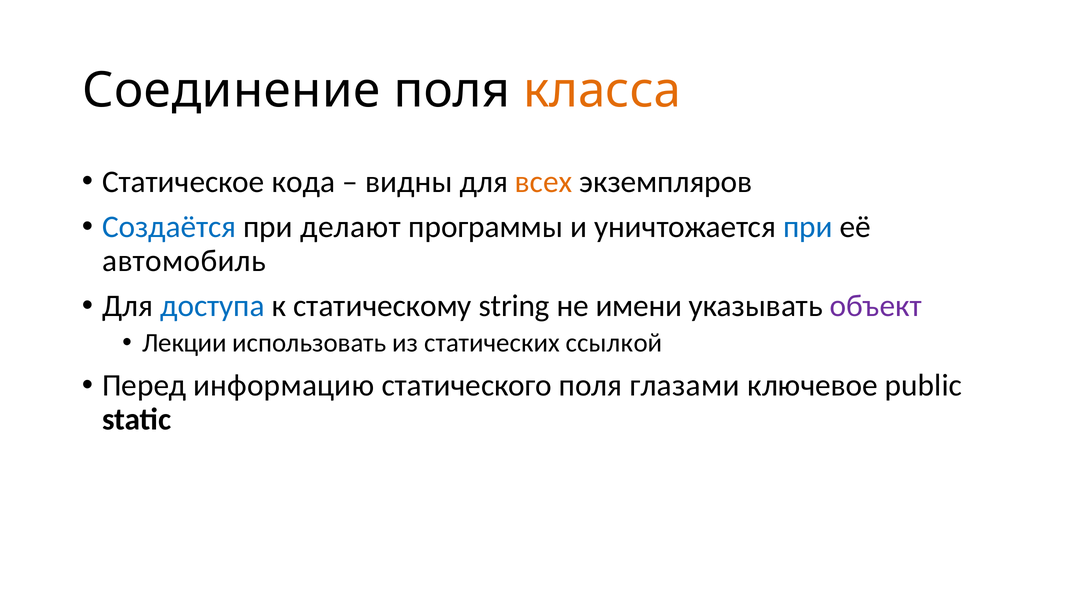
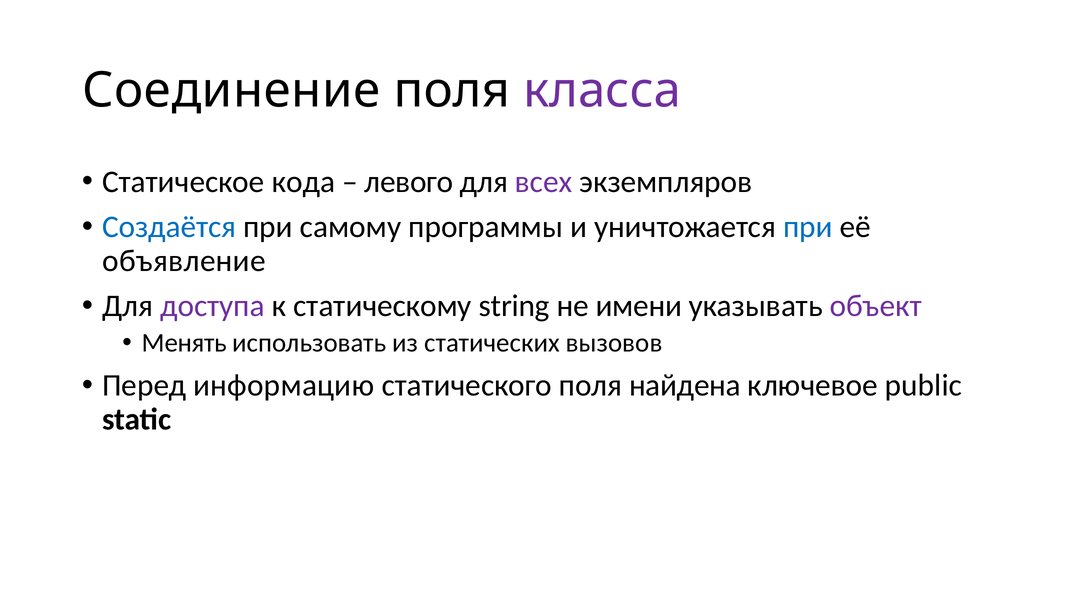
класса colour: orange -> purple
видны: видны -> левого
всех colour: orange -> purple
делают: делают -> самому
автомобиль: автомобиль -> объявление
доступа colour: blue -> purple
Лекции: Лекции -> Менять
ссылкой: ссылкой -> вызовов
глазами: глазами -> найдена
